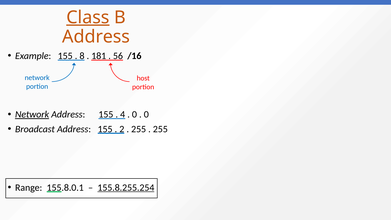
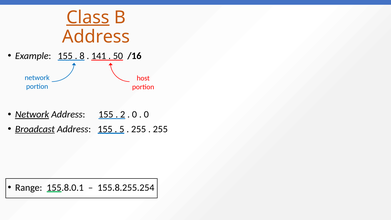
181: 181 -> 141
56: 56 -> 50
4: 4 -> 2
Broadcast underline: none -> present
2: 2 -> 5
155.8.255.254 underline: present -> none
